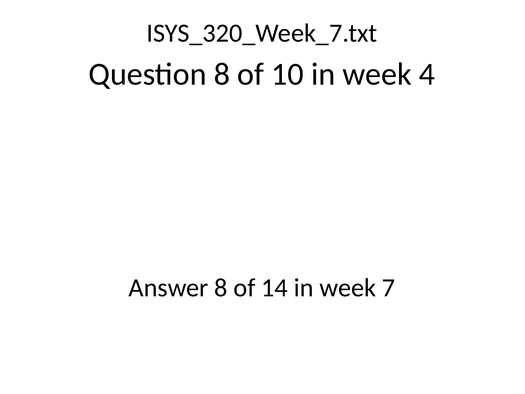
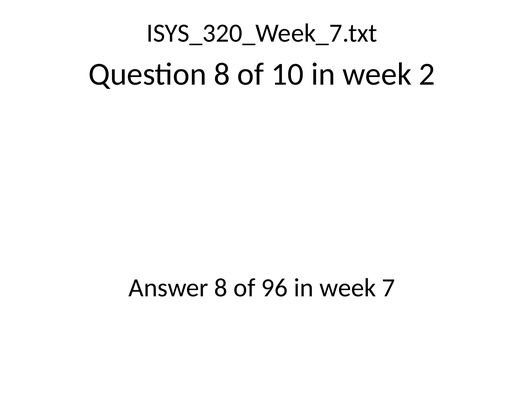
4: 4 -> 2
14: 14 -> 96
